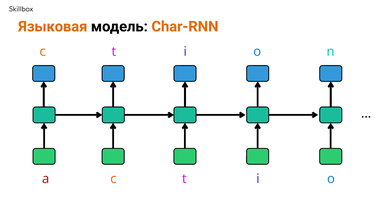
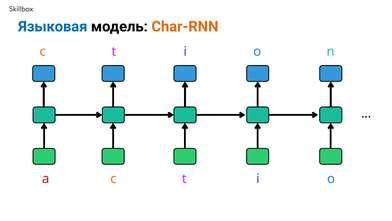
Языковая colour: orange -> blue
